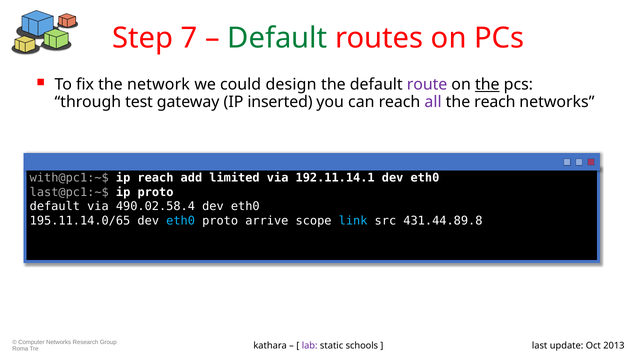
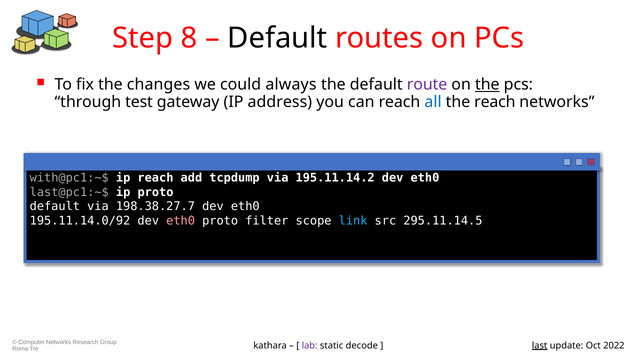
7: 7 -> 8
Default at (277, 38) colour: green -> black
network: network -> changes
design: design -> always
inserted: inserted -> address
all colour: purple -> blue
limited: limited -> tcpdump
192.11.14.1: 192.11.14.1 -> 195.11.14.2
490.02.58.4: 490.02.58.4 -> 198.38.27.7
195.11.14.0/65: 195.11.14.0/65 -> 195.11.14.0/92
eth0 at (181, 221) colour: light blue -> pink
arrive: arrive -> filter
431.44.89.8: 431.44.89.8 -> 295.11.14.5
schools: schools -> decode
last underline: none -> present
2013: 2013 -> 2022
